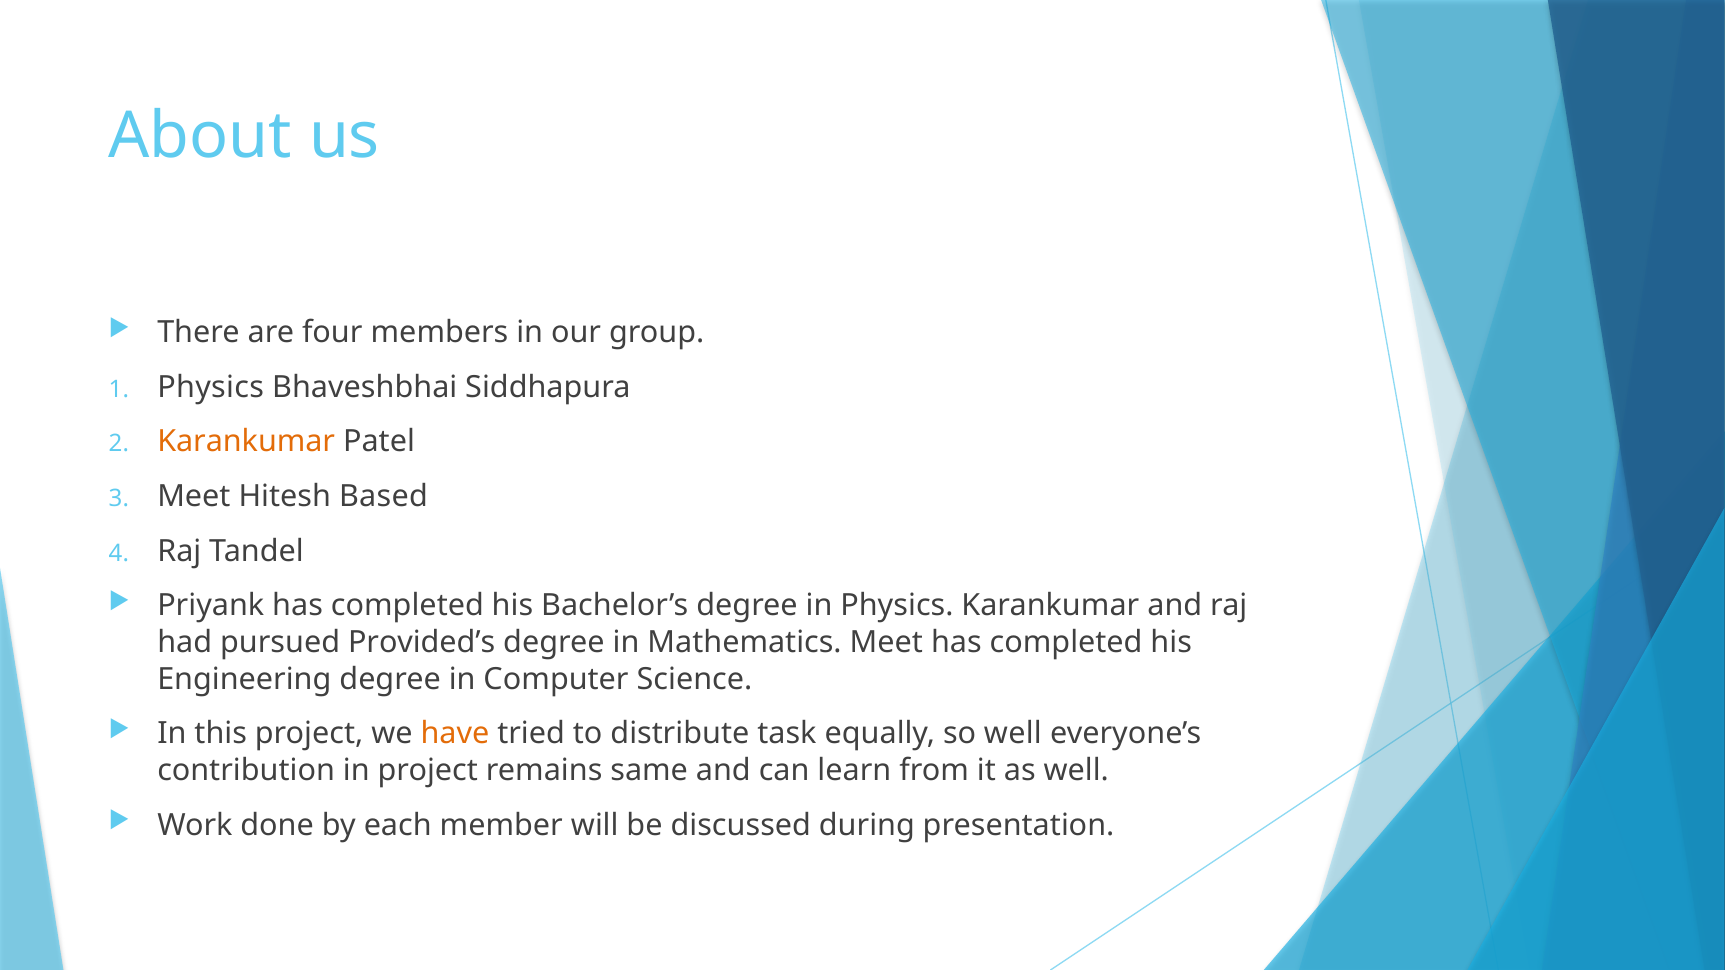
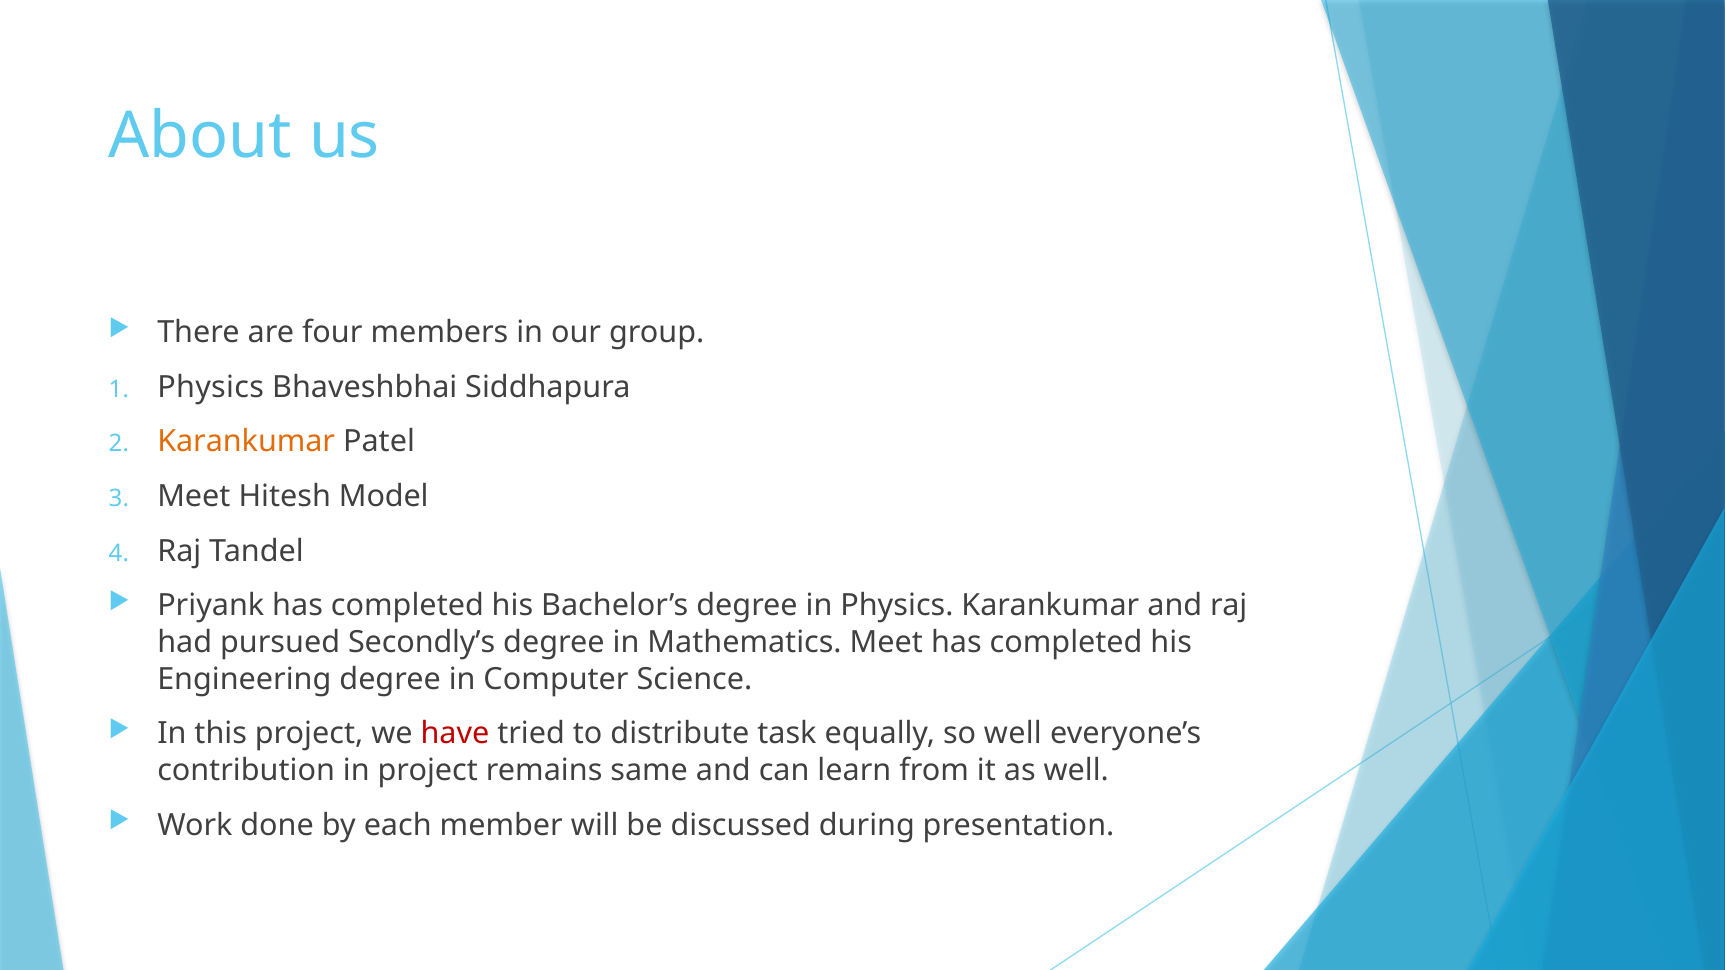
Based: Based -> Model
Provided’s: Provided’s -> Secondly’s
have colour: orange -> red
